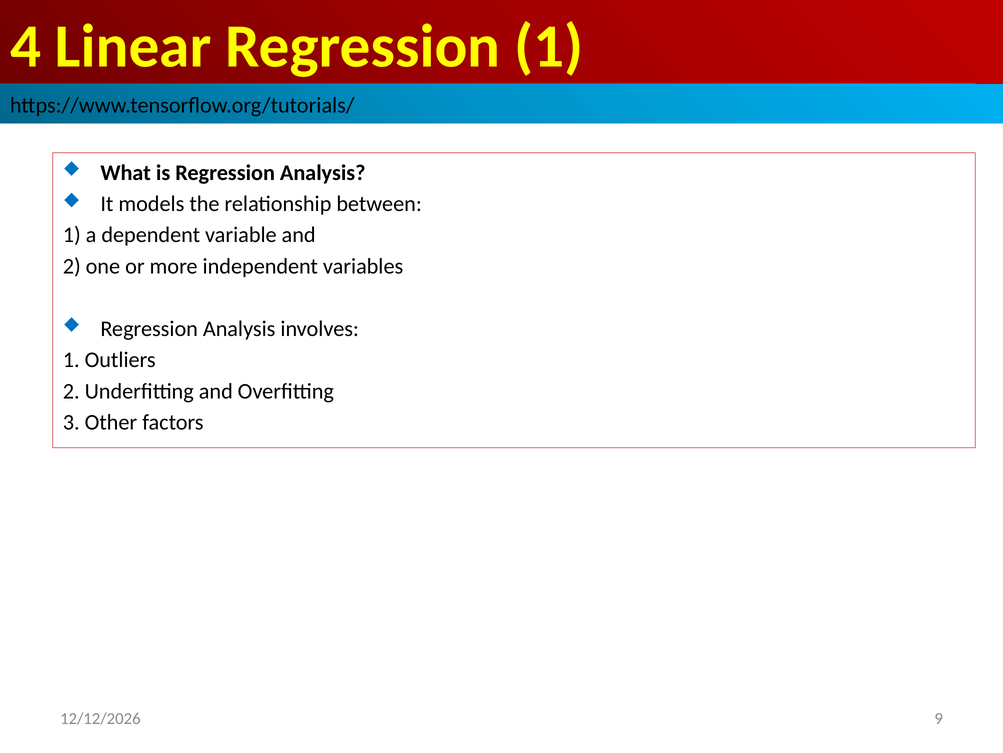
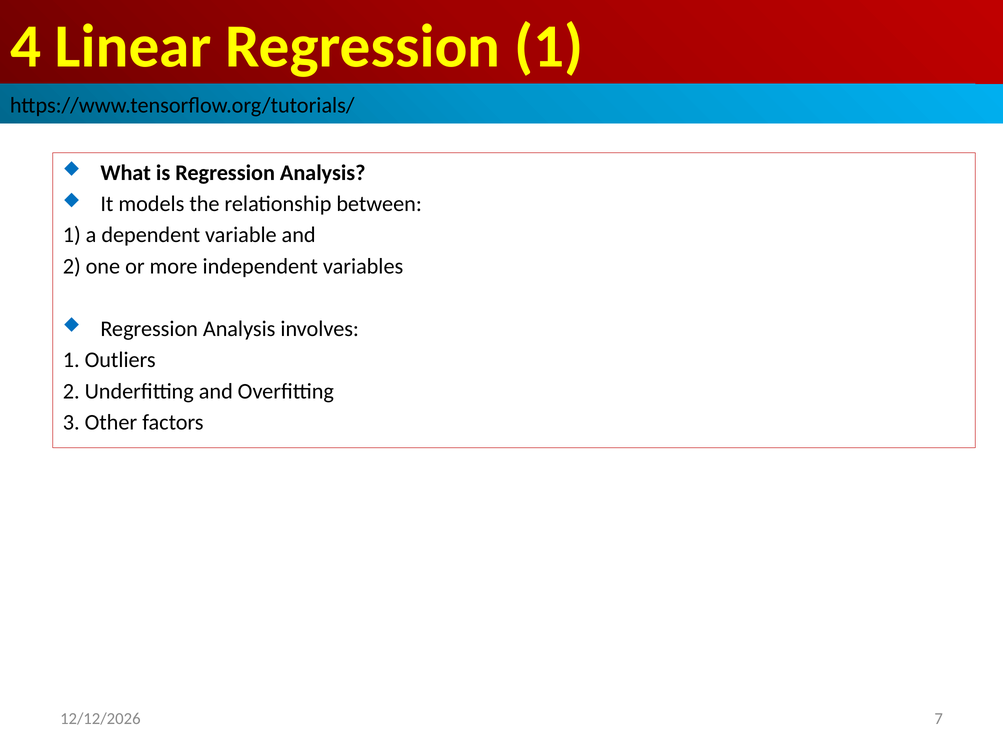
9: 9 -> 7
